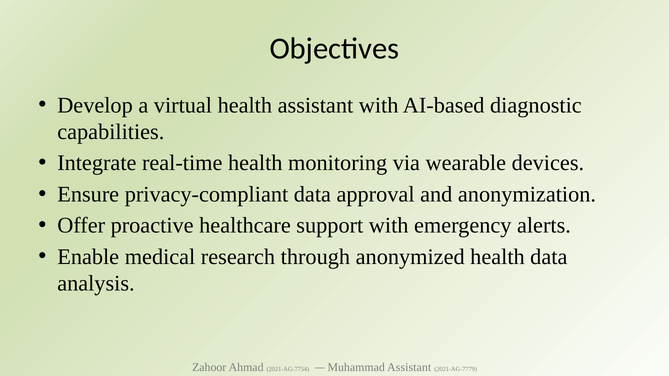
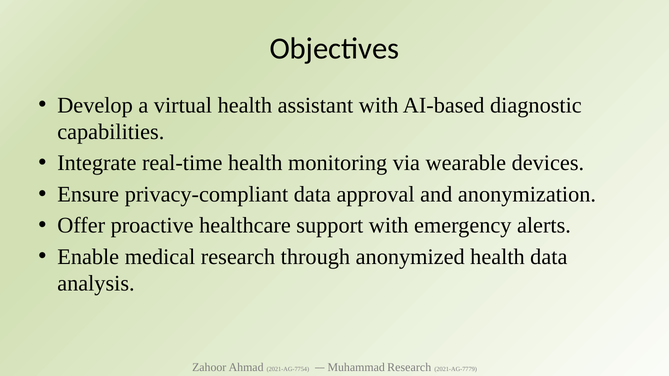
Muhammad Assistant: Assistant -> Research
